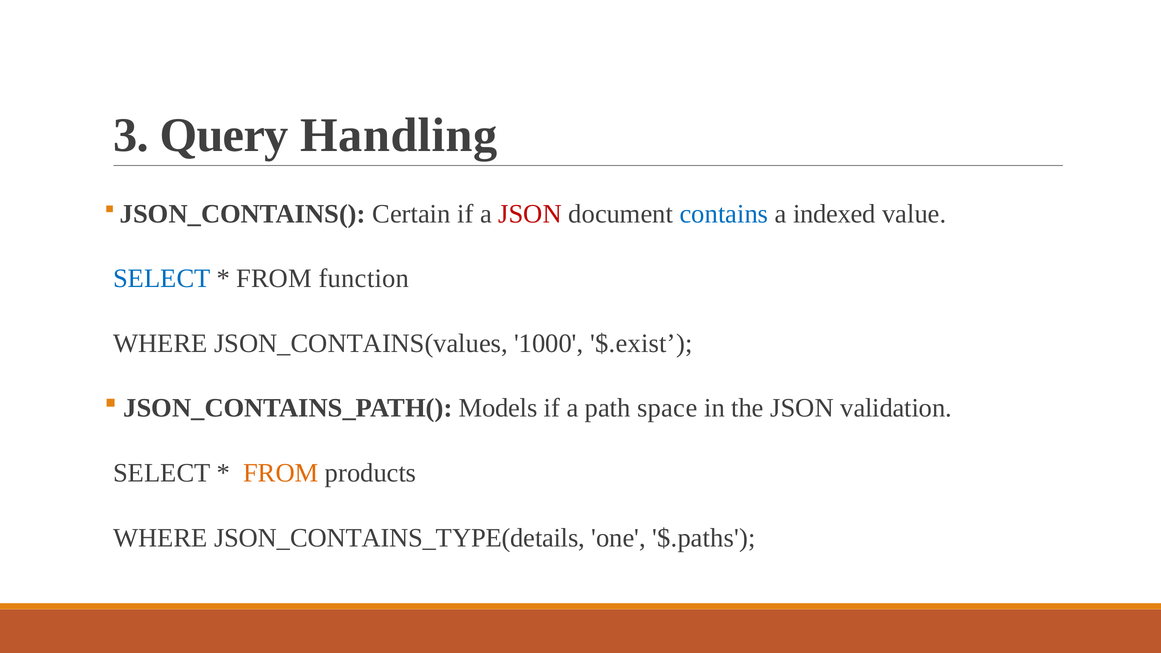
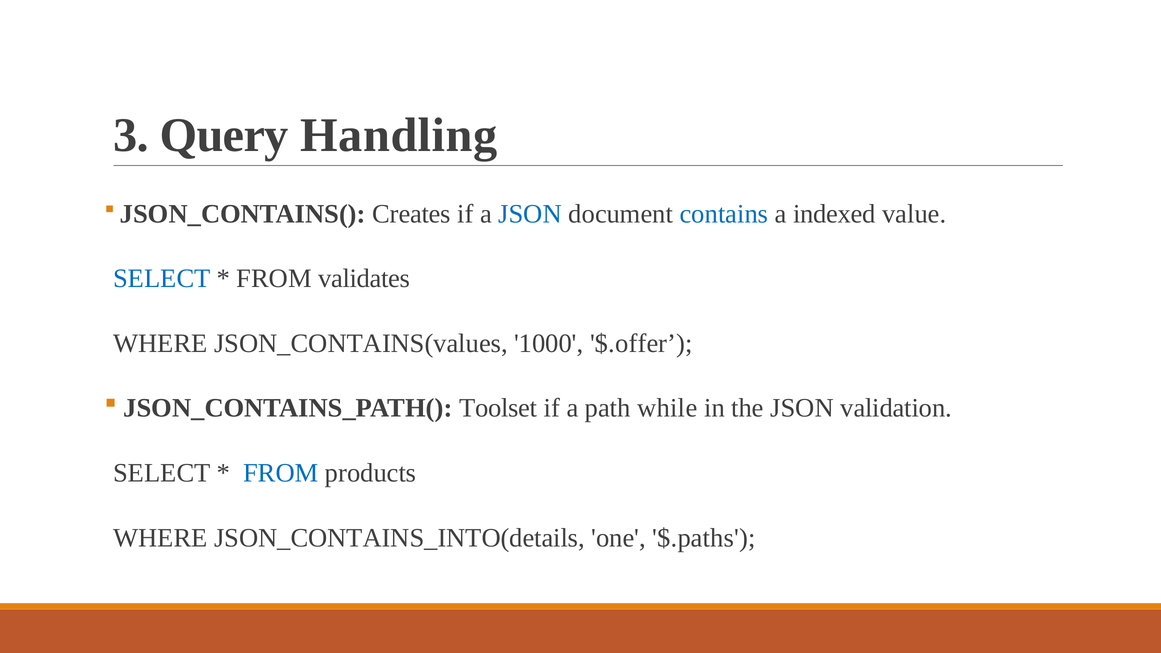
Certain: Certain -> Creates
JSON at (530, 214) colour: red -> blue
function: function -> validates
$.exist: $.exist -> $.offer
Models: Models -> Toolset
space: space -> while
FROM at (281, 473) colour: orange -> blue
JSON_CONTAINS_TYPE(details: JSON_CONTAINS_TYPE(details -> JSON_CONTAINS_INTO(details
